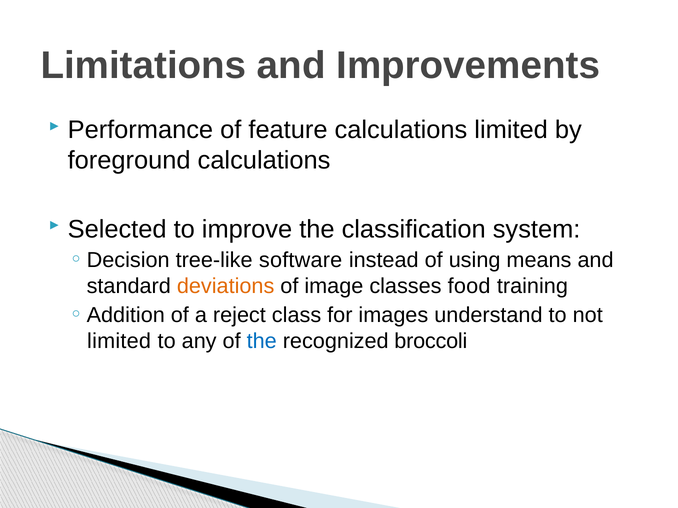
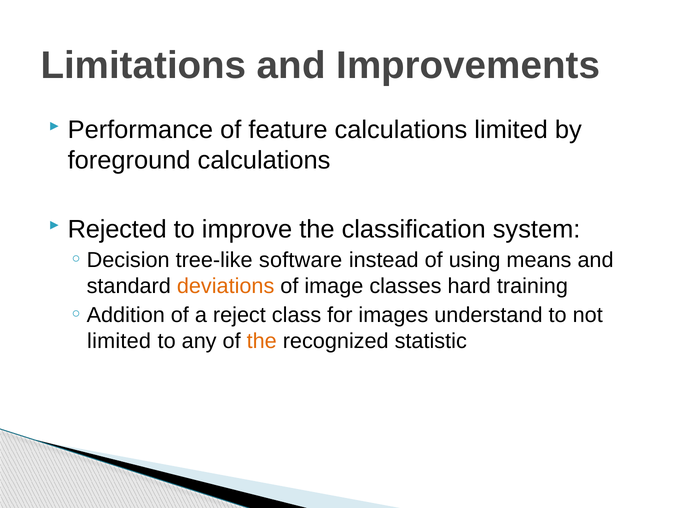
Selected: Selected -> Rejected
food: food -> hard
the at (262, 341) colour: blue -> orange
broccoli: broccoli -> statistic
